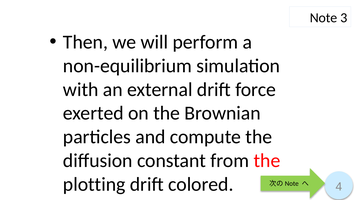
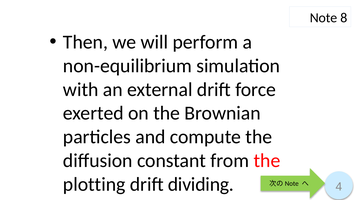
3: 3 -> 8
colored: colored -> dividing
